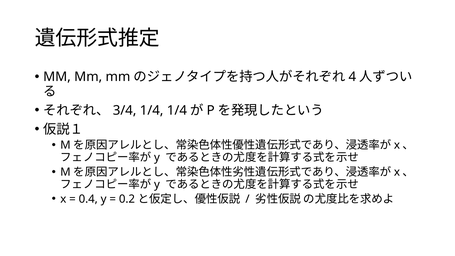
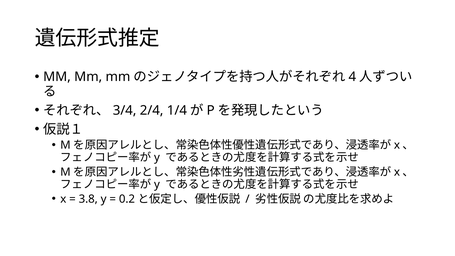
1/4 at (152, 110): 1/4 -> 2/4
0.4: 0.4 -> 3.8
